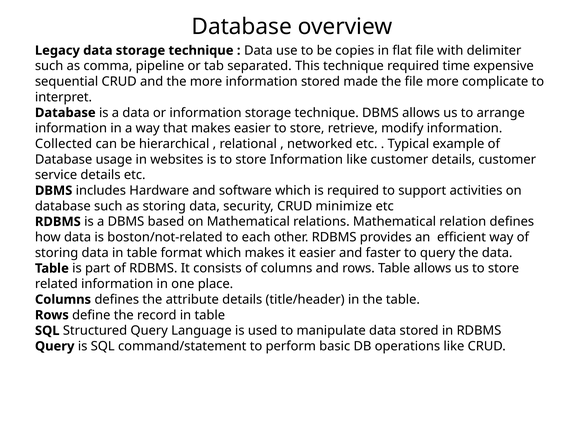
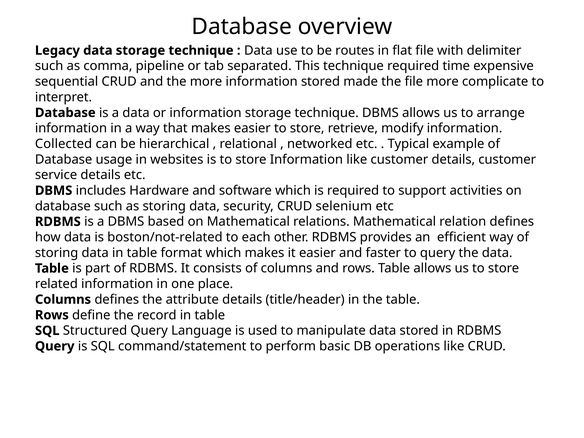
copies: copies -> routes
minimize: minimize -> selenium
